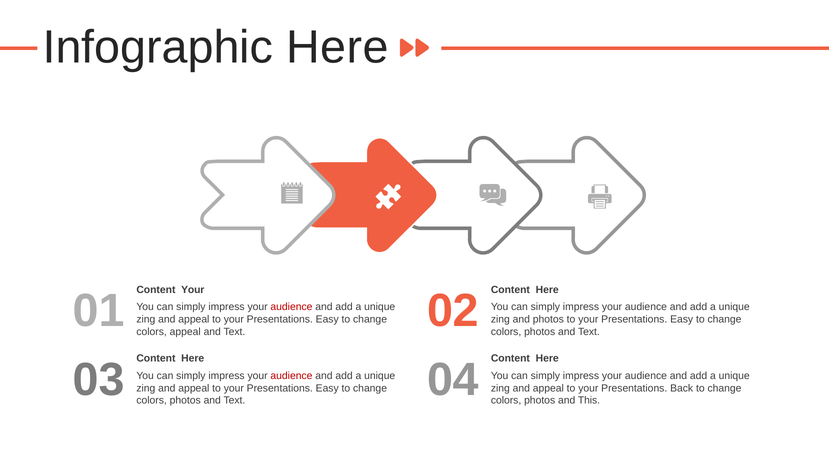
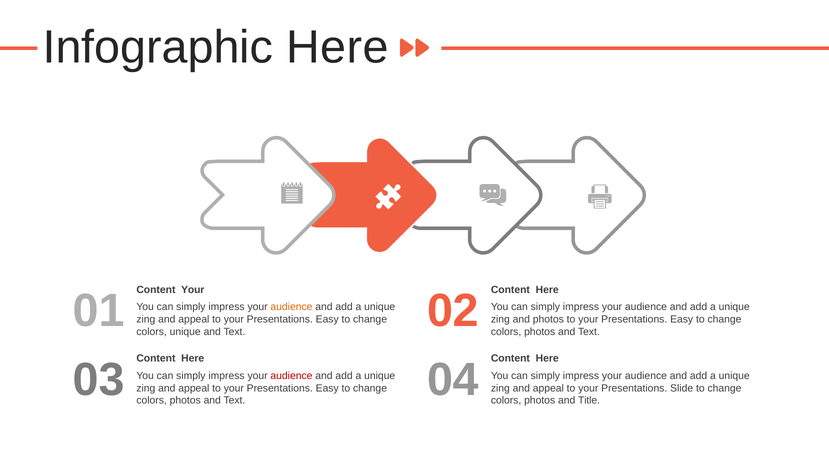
audience at (291, 307) colour: red -> orange
colors appeal: appeal -> unique
Back: Back -> Slide
This: This -> Title
